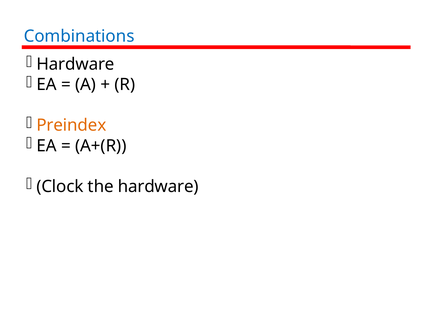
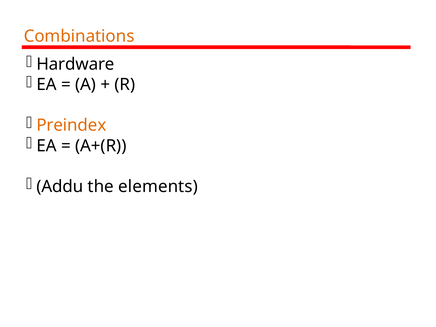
Combinations colour: blue -> orange
Clock: Clock -> Addu
the hardware: hardware -> elements
